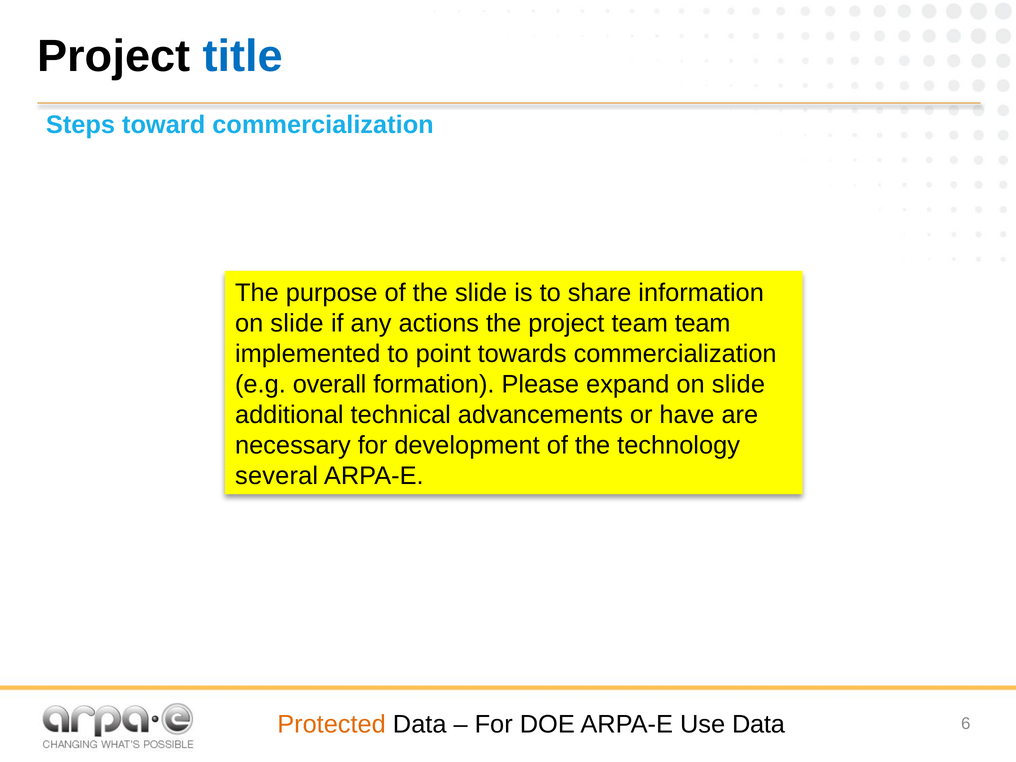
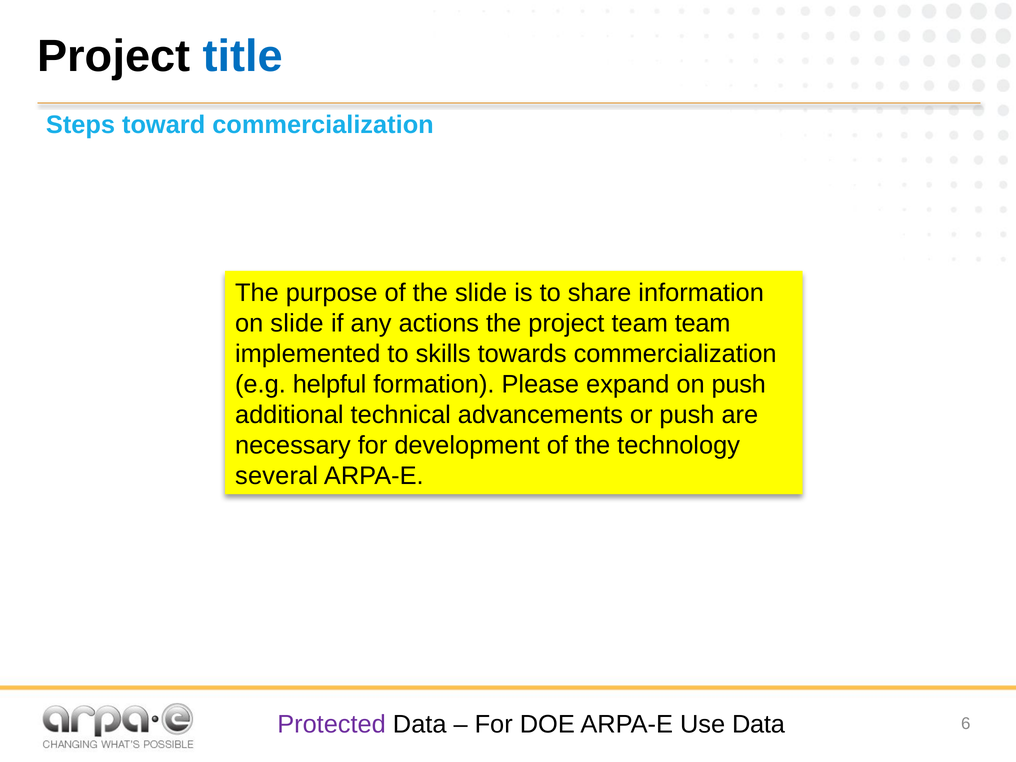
point: point -> skills
overall: overall -> helpful
expand on slide: slide -> push
or have: have -> push
Protected colour: orange -> purple
